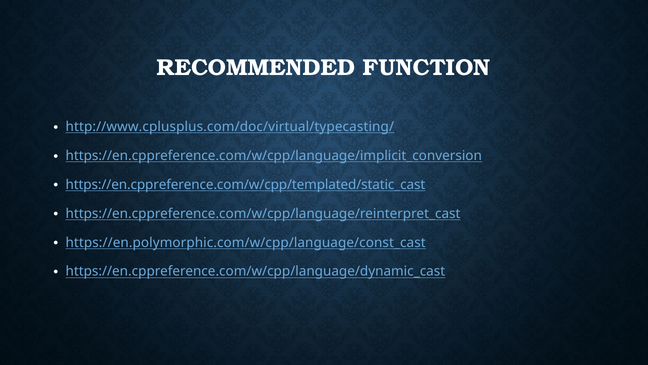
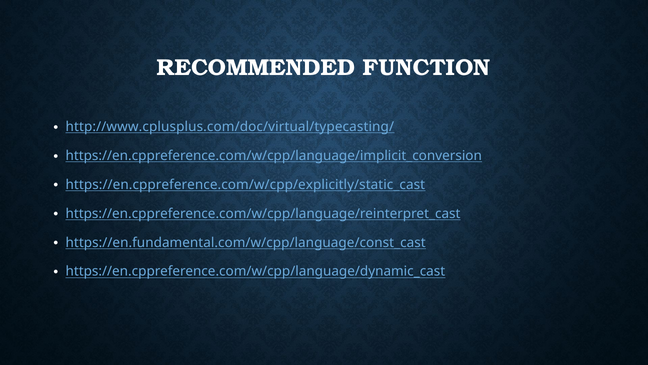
https://en.cppreference.com/w/cpp/templated/static_cast: https://en.cppreference.com/w/cpp/templated/static_cast -> https://en.cppreference.com/w/cpp/explicitly/static_cast
https://en.polymorphic.com/w/cpp/language/const_cast: https://en.polymorphic.com/w/cpp/language/const_cast -> https://en.fundamental.com/w/cpp/language/const_cast
